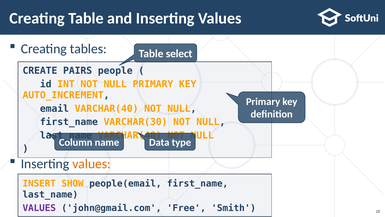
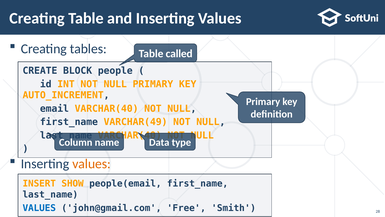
select: select -> called
PAIRS: PAIRS -> BLOCK
VARCHAR(30: VARCHAR(30 -> VARCHAR(49
VALUES at (39, 208) colour: purple -> blue
